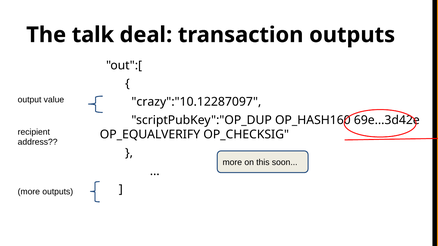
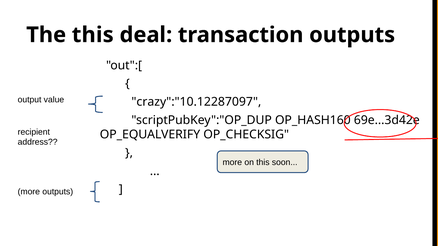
The talk: talk -> this
